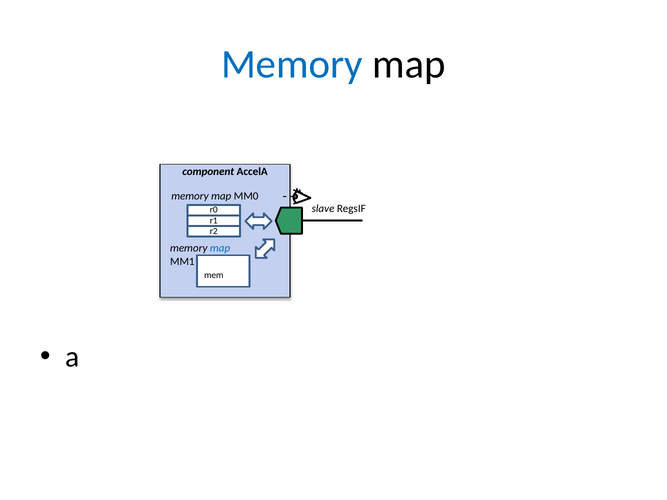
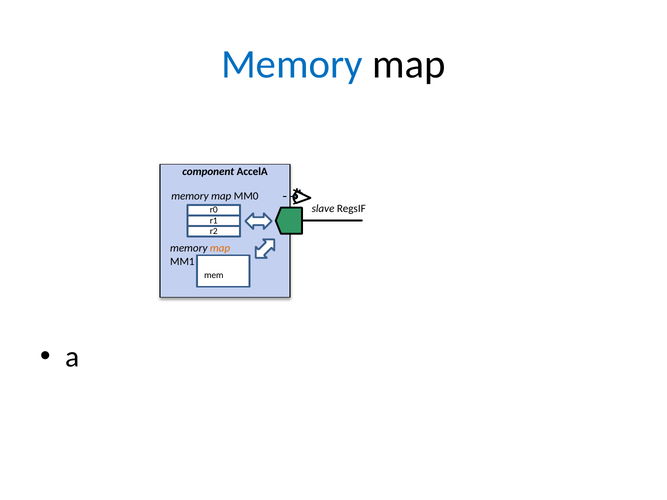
map at (220, 248) colour: blue -> orange
